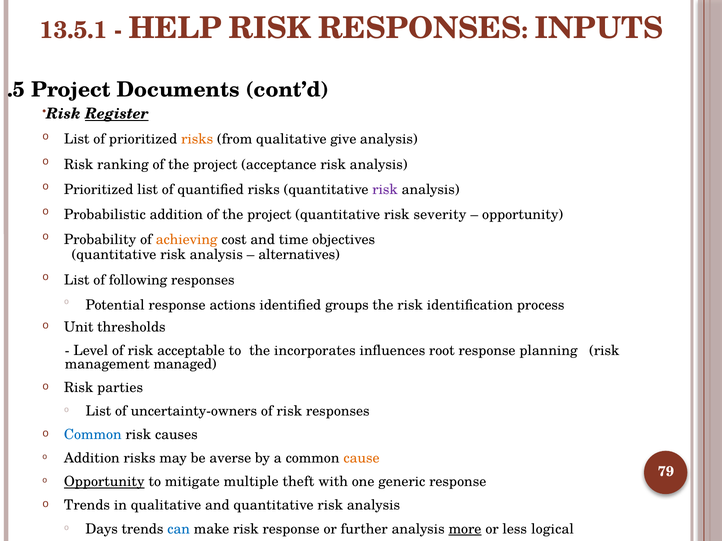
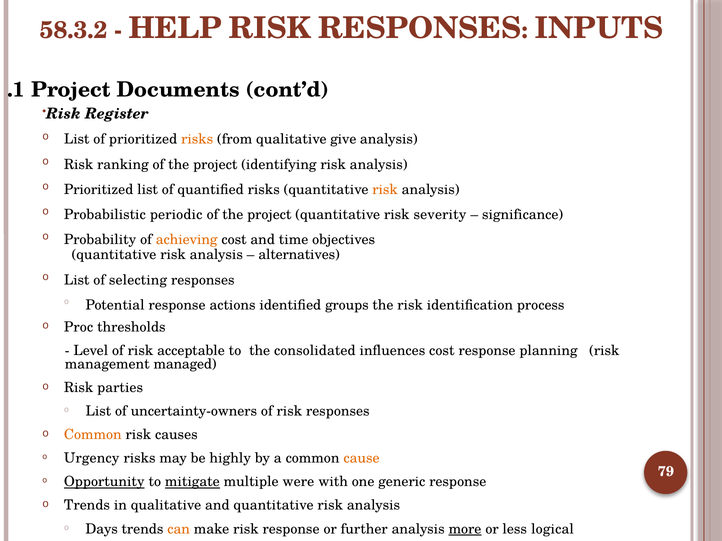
13.5.1: 13.5.1 -> 58.3.2
.5: .5 -> .1
Register underline: present -> none
acceptance: acceptance -> identifying
risk at (385, 190) colour: purple -> orange
Probabilistic addition: addition -> periodic
opportunity at (523, 215): opportunity -> significance
following: following -> selecting
Unit: Unit -> Proc
incorporates: incorporates -> consolidated
influences root: root -> cost
Common at (93, 435) colour: blue -> orange
Addition at (92, 459): Addition -> Urgency
averse: averse -> highly
mitigate underline: none -> present
theft: theft -> were
can colour: blue -> orange
